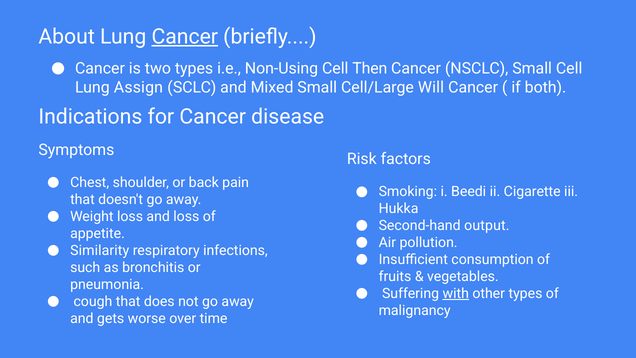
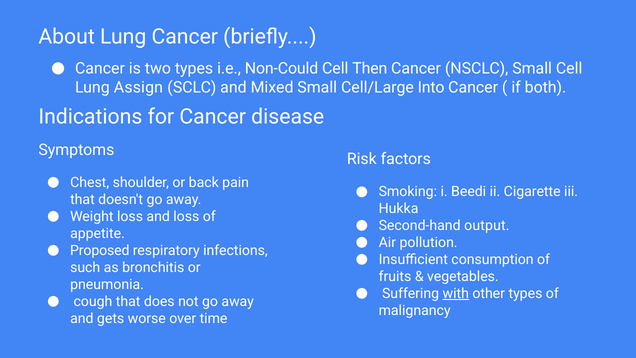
Cancer at (185, 37) underline: present -> none
Non-Using: Non-Using -> Non-Could
Will: Will -> Into
Similarity: Similarity -> Proposed
